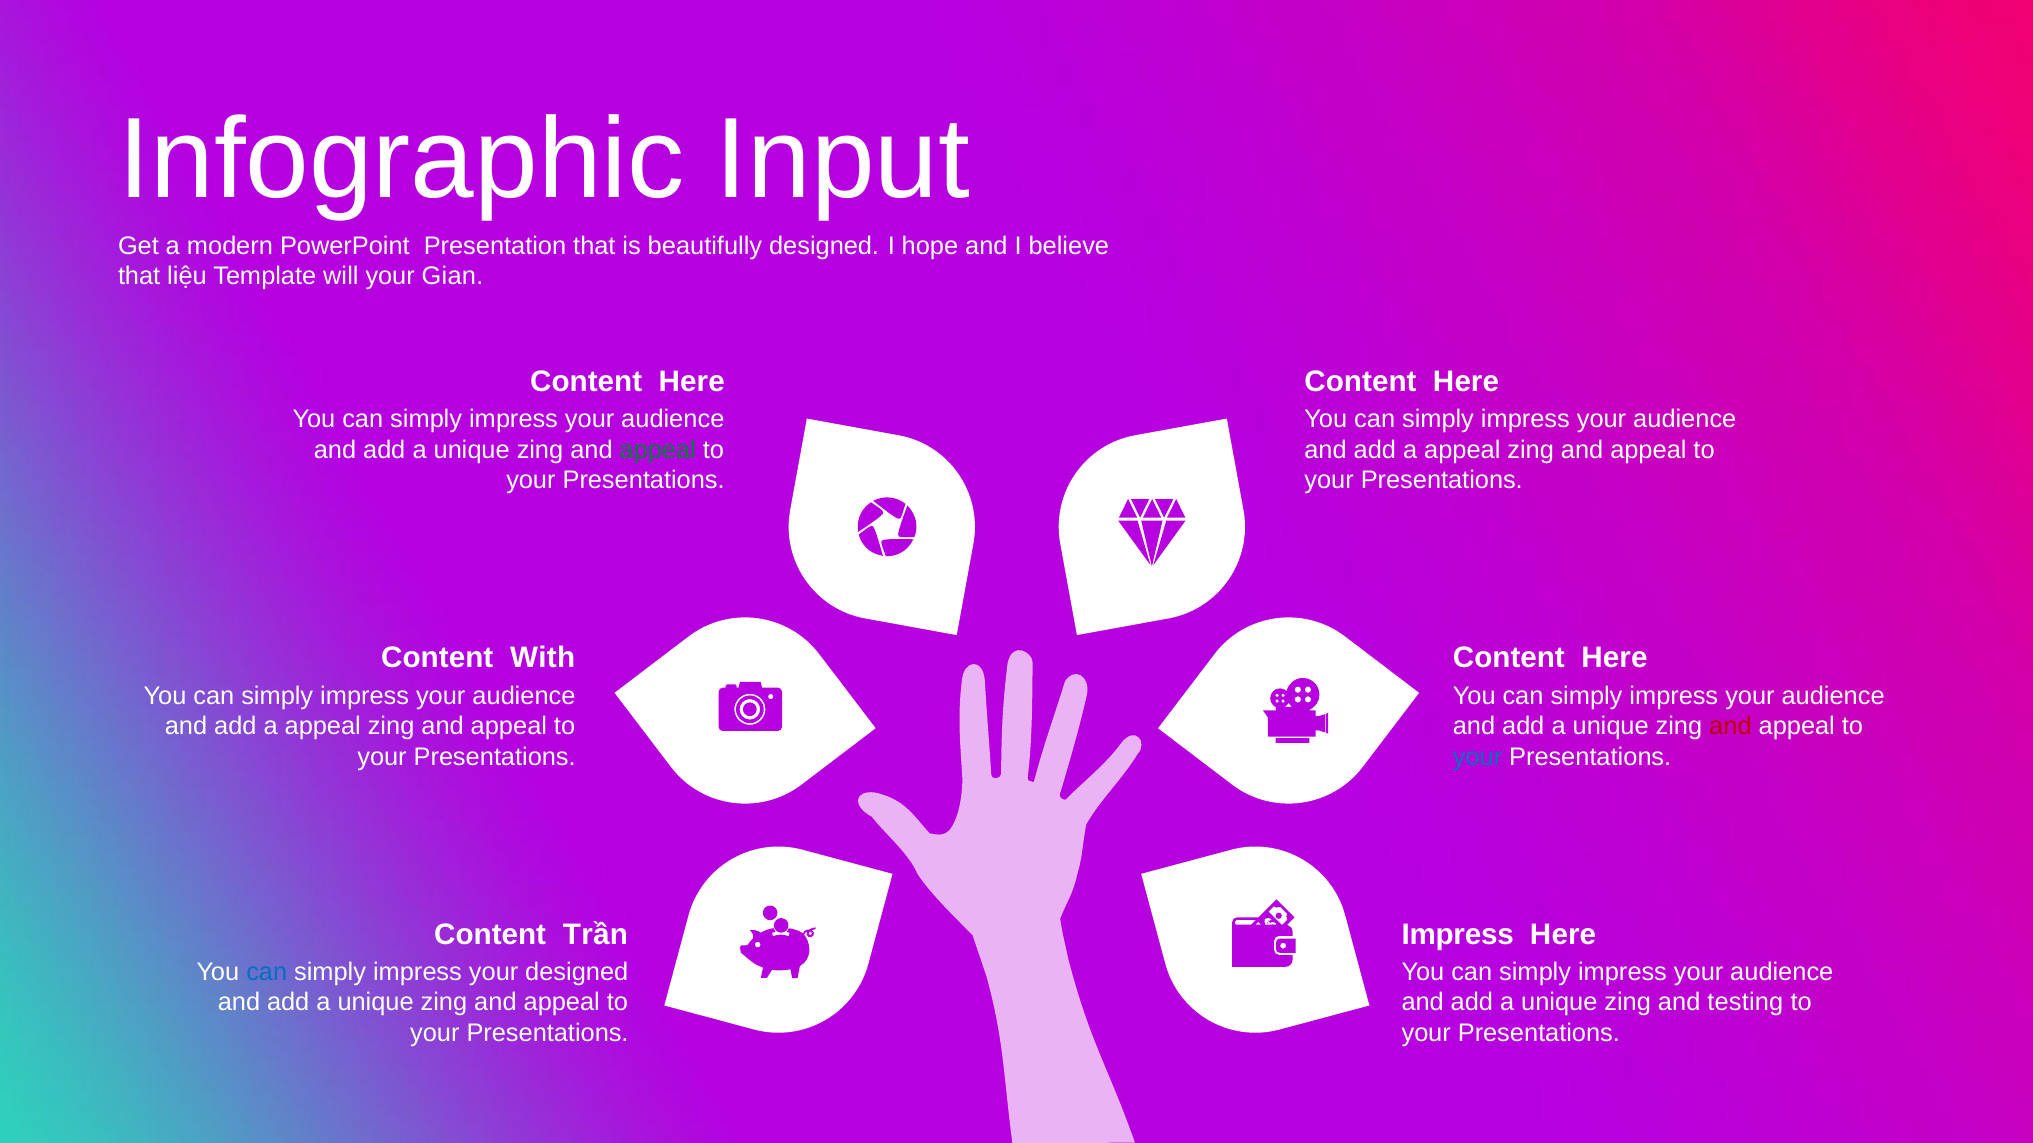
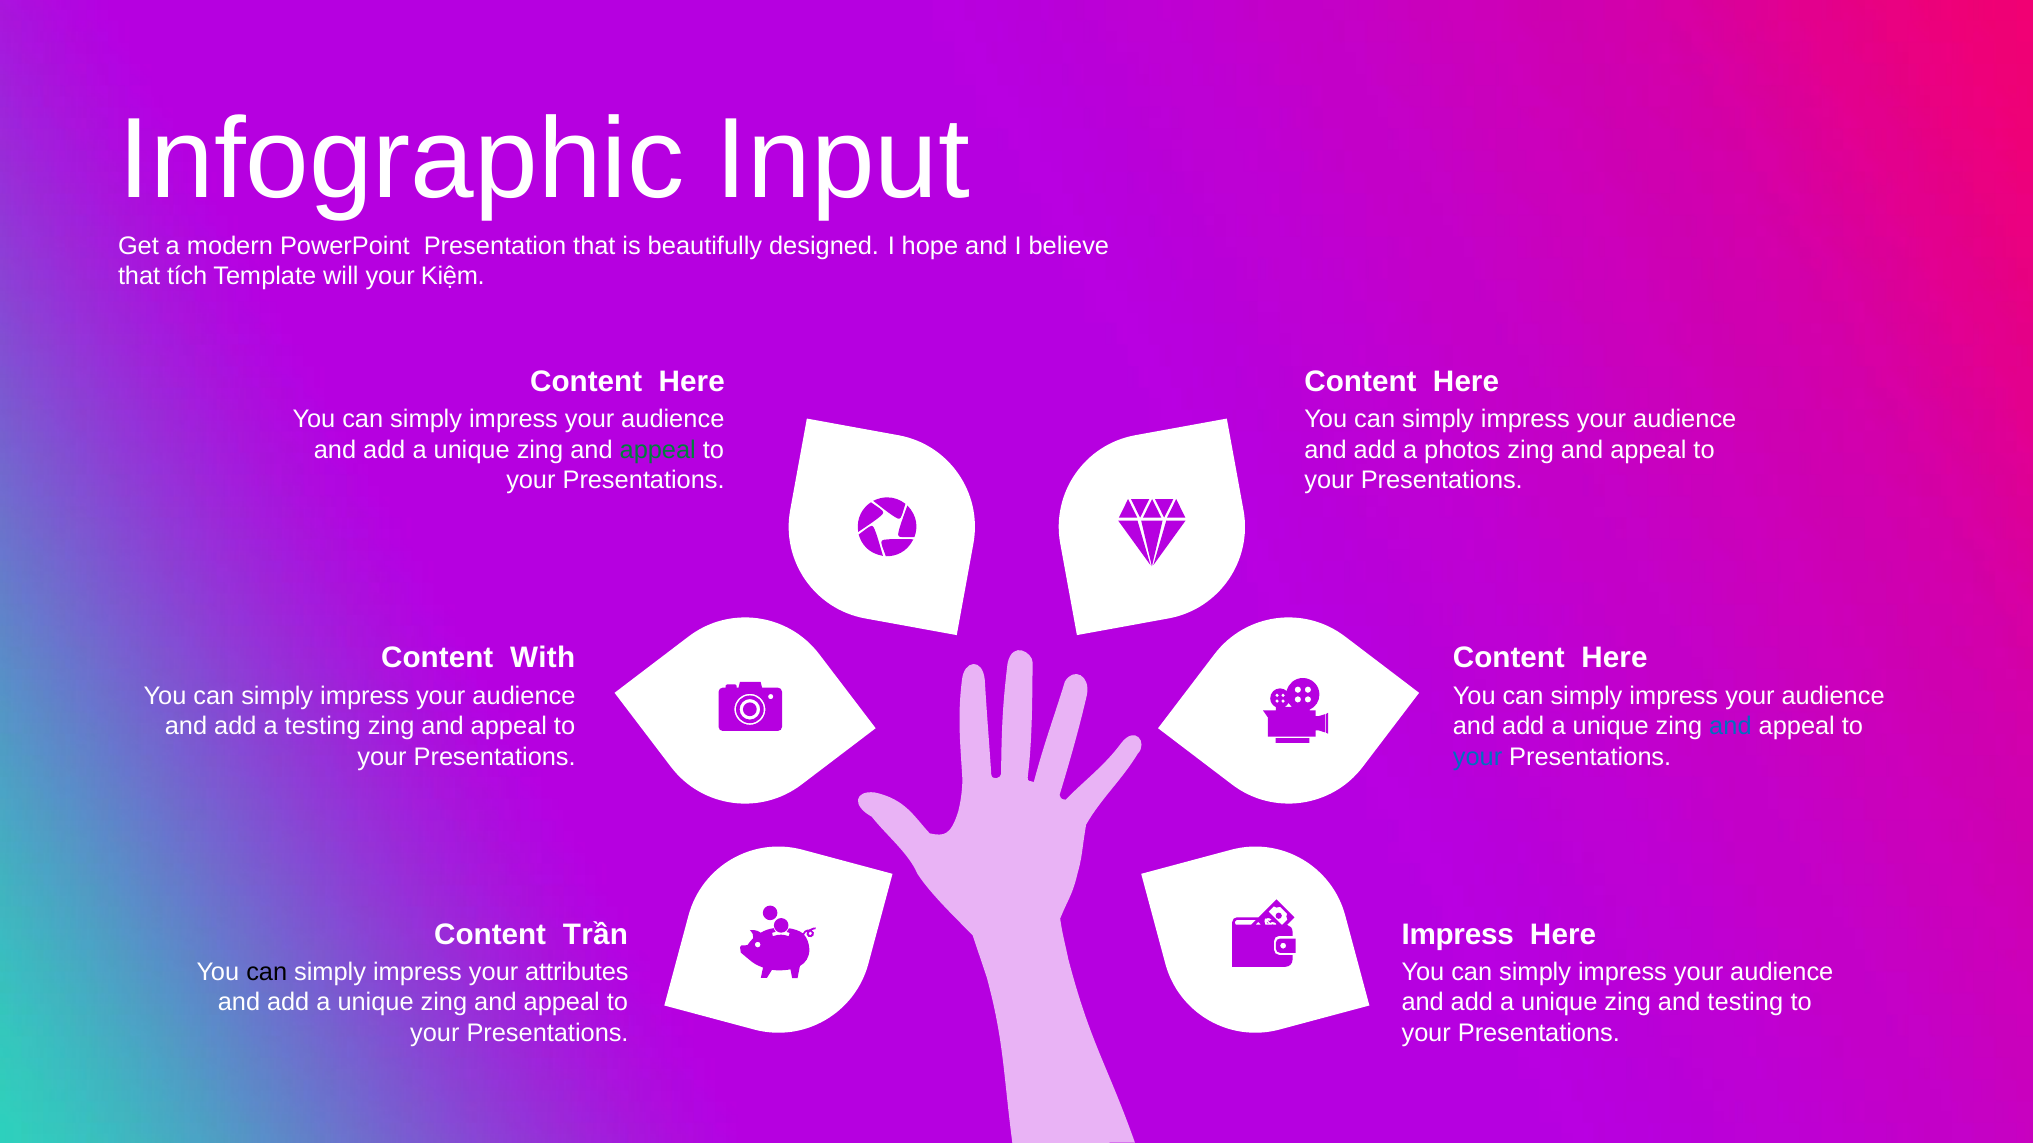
liệu: liệu -> tích
Gian: Gian -> Kiệm
appeal at (1462, 450): appeal -> photos
appeal at (323, 727): appeal -> testing
and at (1730, 727) colour: red -> blue
can at (267, 973) colour: blue -> black
your designed: designed -> attributes
